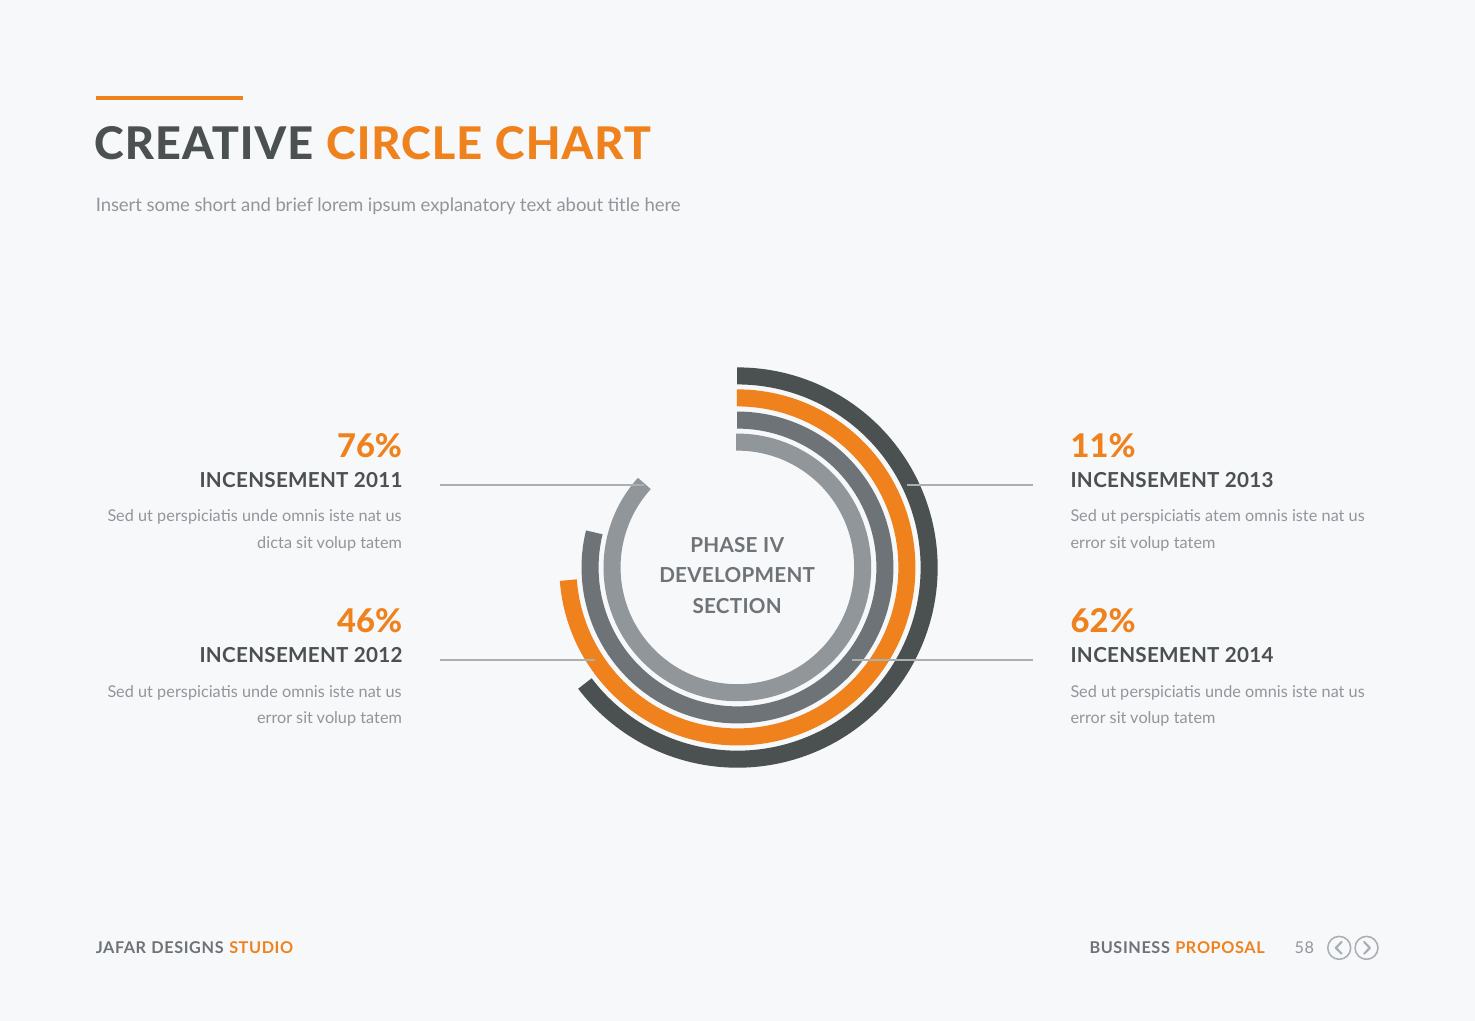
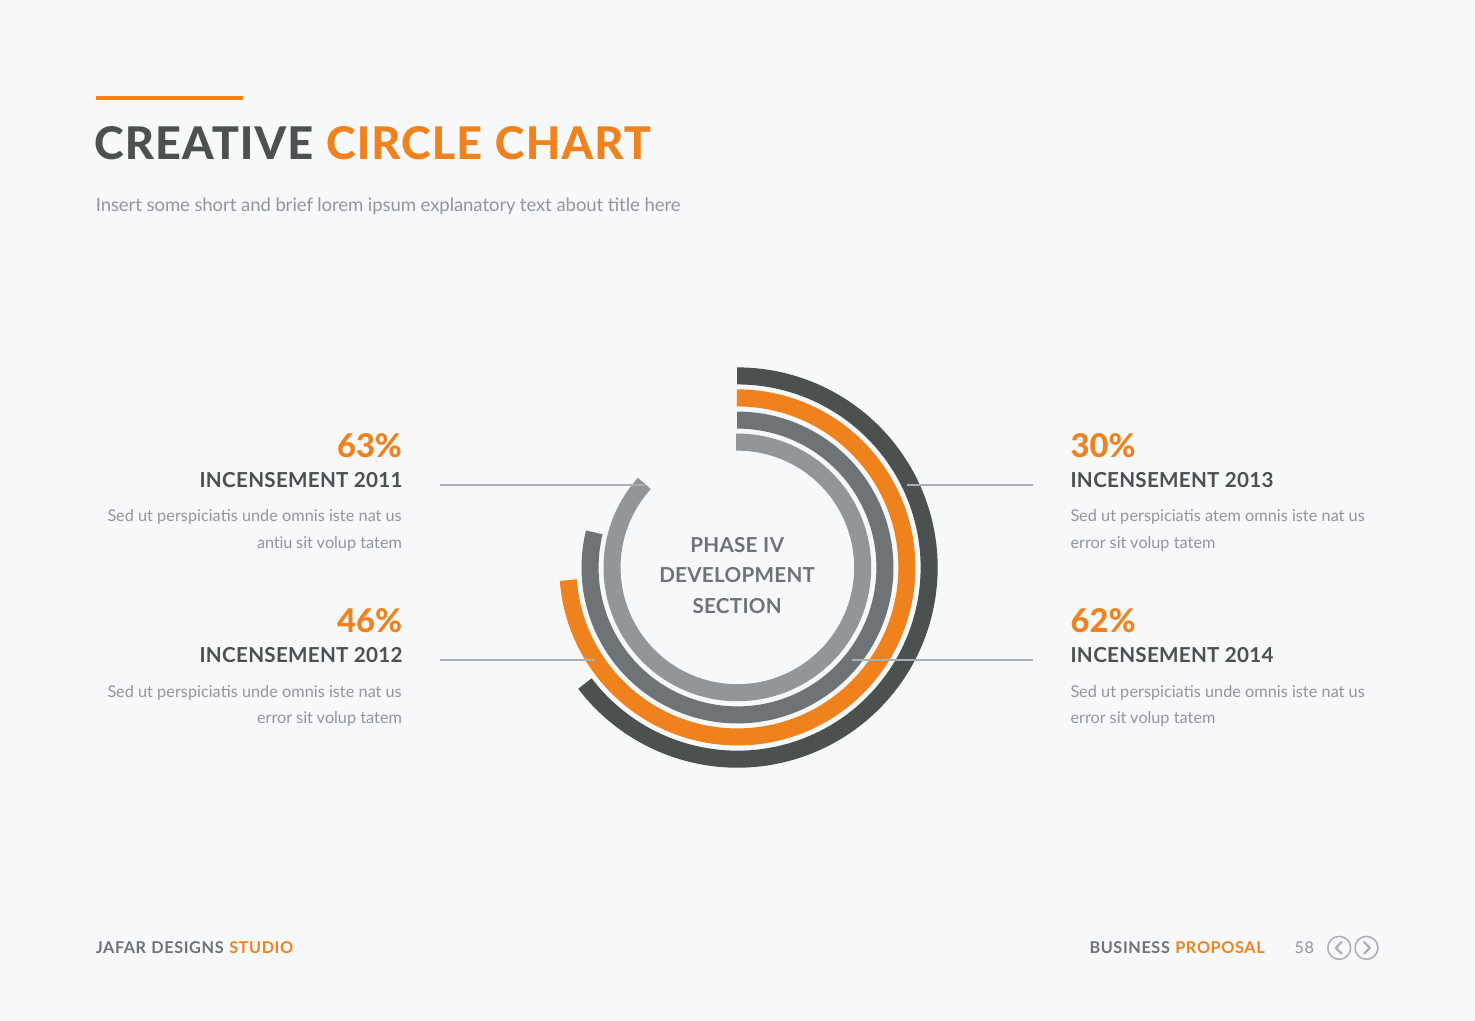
76%: 76% -> 63%
11%: 11% -> 30%
dicta: dicta -> antiu
